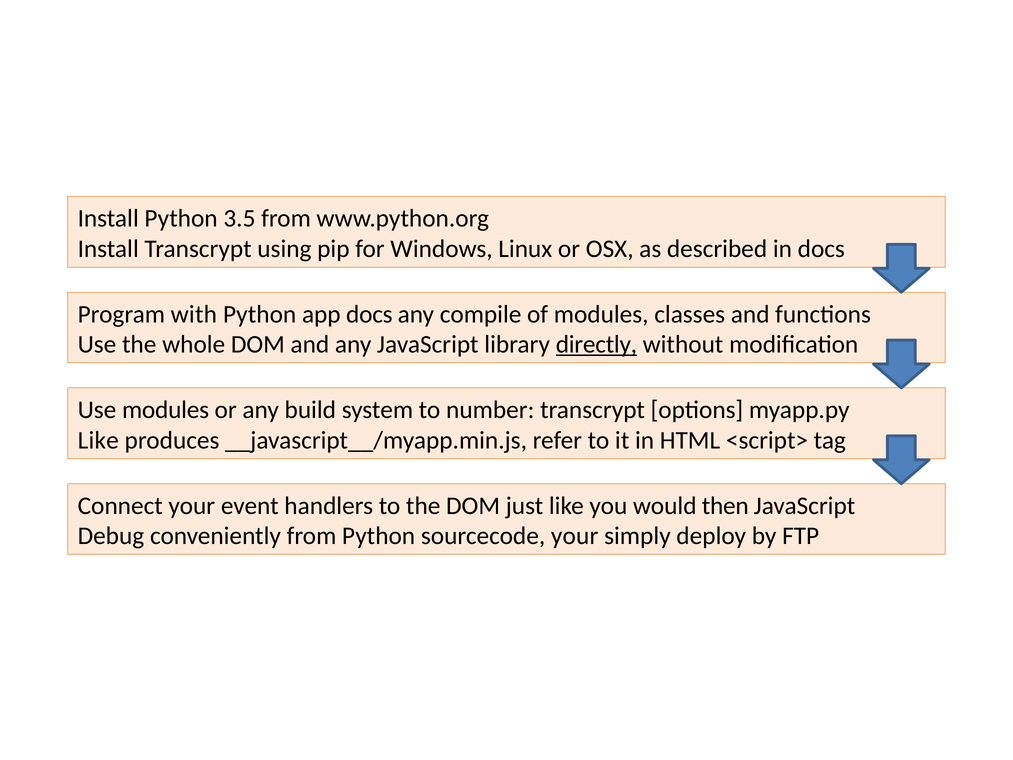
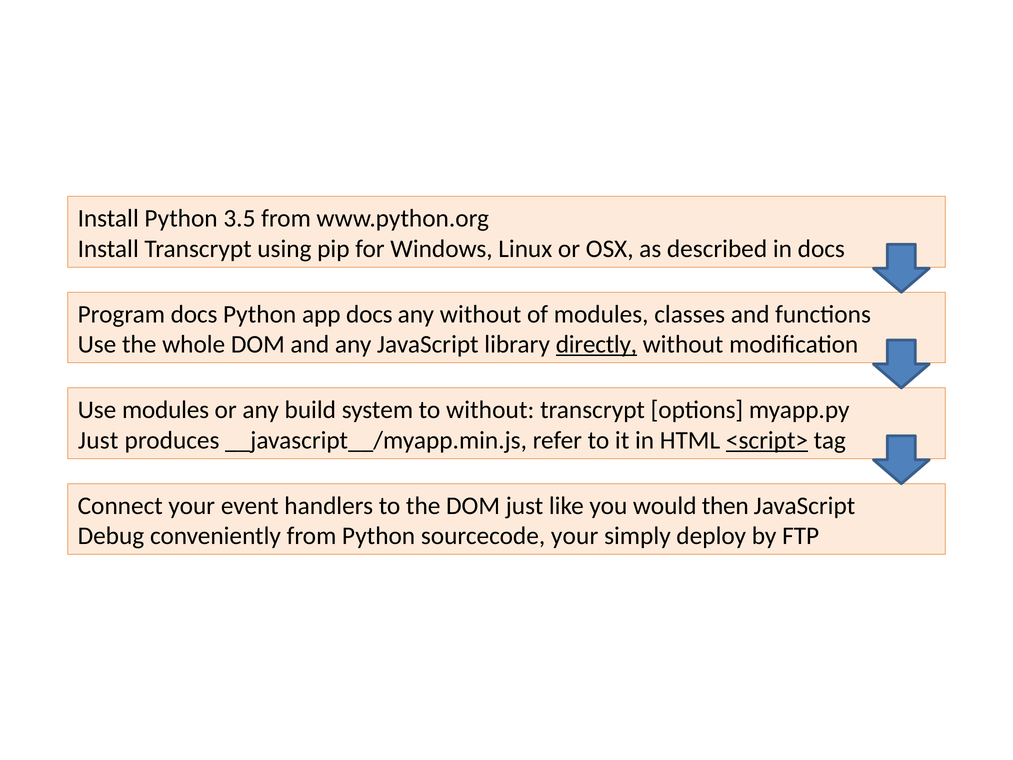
Program with: with -> docs
any compile: compile -> without
to number: number -> without
Like at (98, 440): Like -> Just
<script> underline: none -> present
